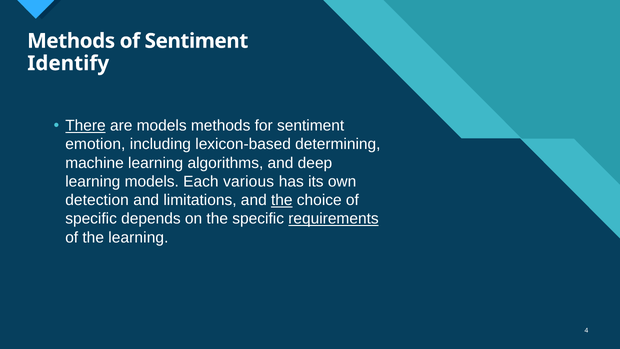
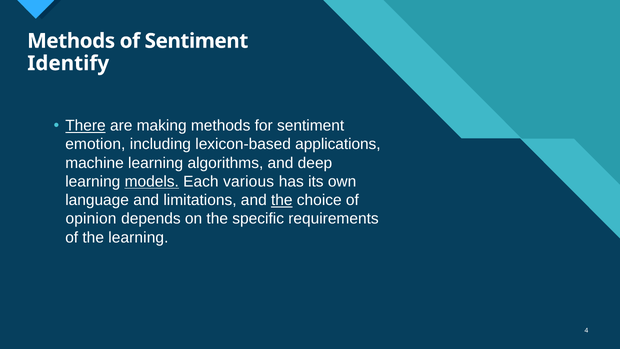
are models: models -> making
determining: determining -> applications
models at (152, 181) underline: none -> present
detection: detection -> language
specific at (91, 219): specific -> opinion
requirements underline: present -> none
